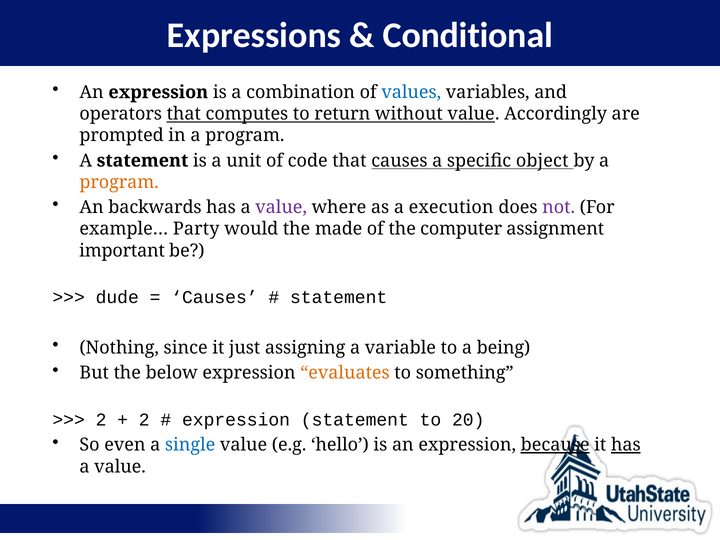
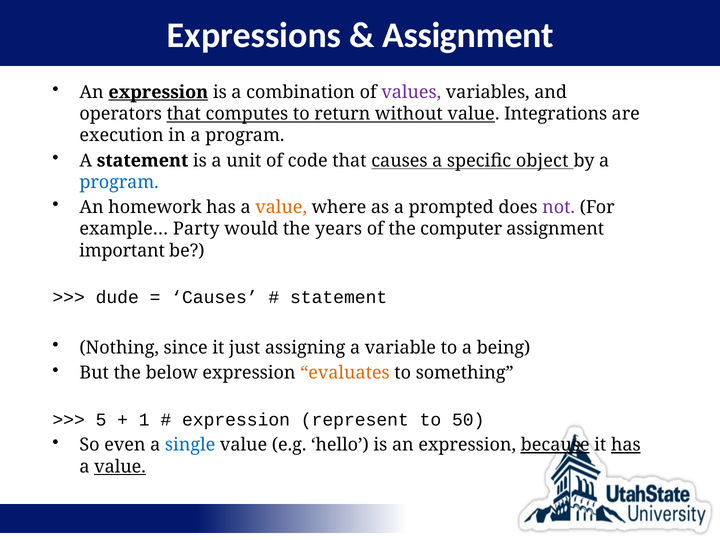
Conditional at (468, 35): Conditional -> Assignment
expression at (158, 92) underline: none -> present
values colour: blue -> purple
Accordingly: Accordingly -> Integrations
prompted: prompted -> execution
program at (119, 182) colour: orange -> blue
backwards: backwards -> homework
value at (281, 207) colour: purple -> orange
execution: execution -> prompted
made: made -> years
2 at (101, 420): 2 -> 5
2 at (144, 420): 2 -> 1
expression statement: statement -> represent
20: 20 -> 50
value at (120, 467) underline: none -> present
